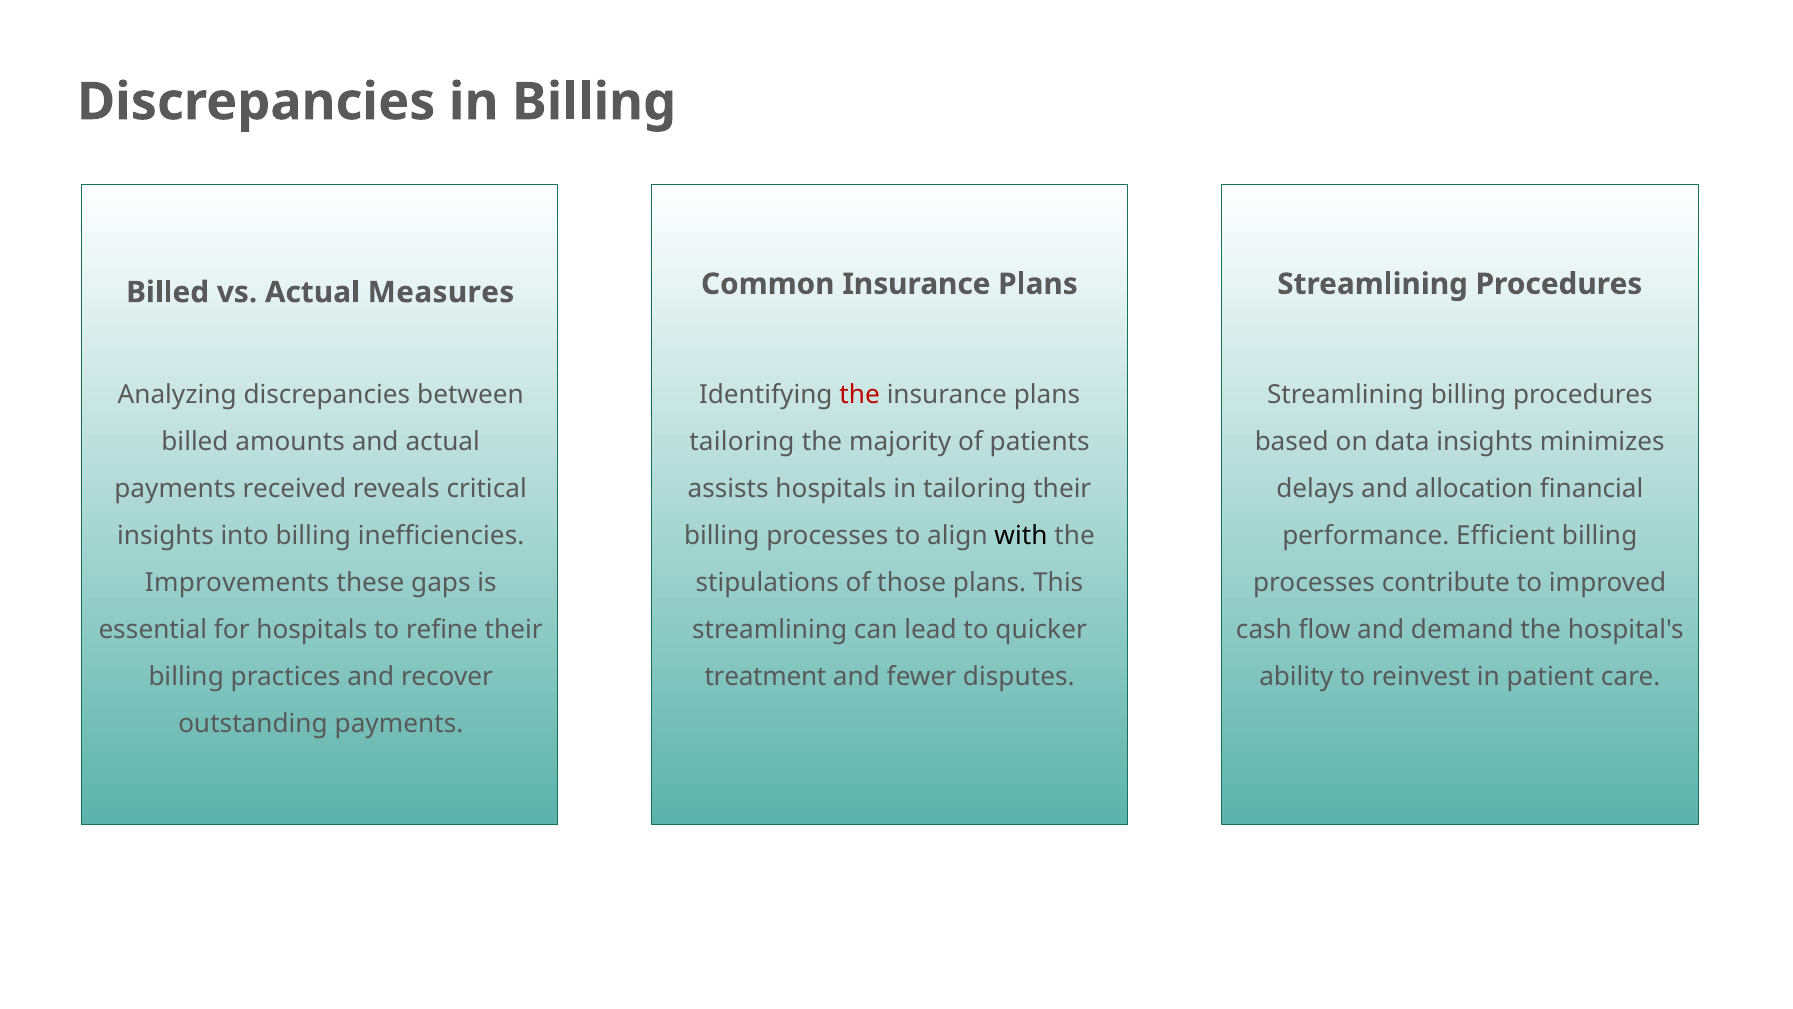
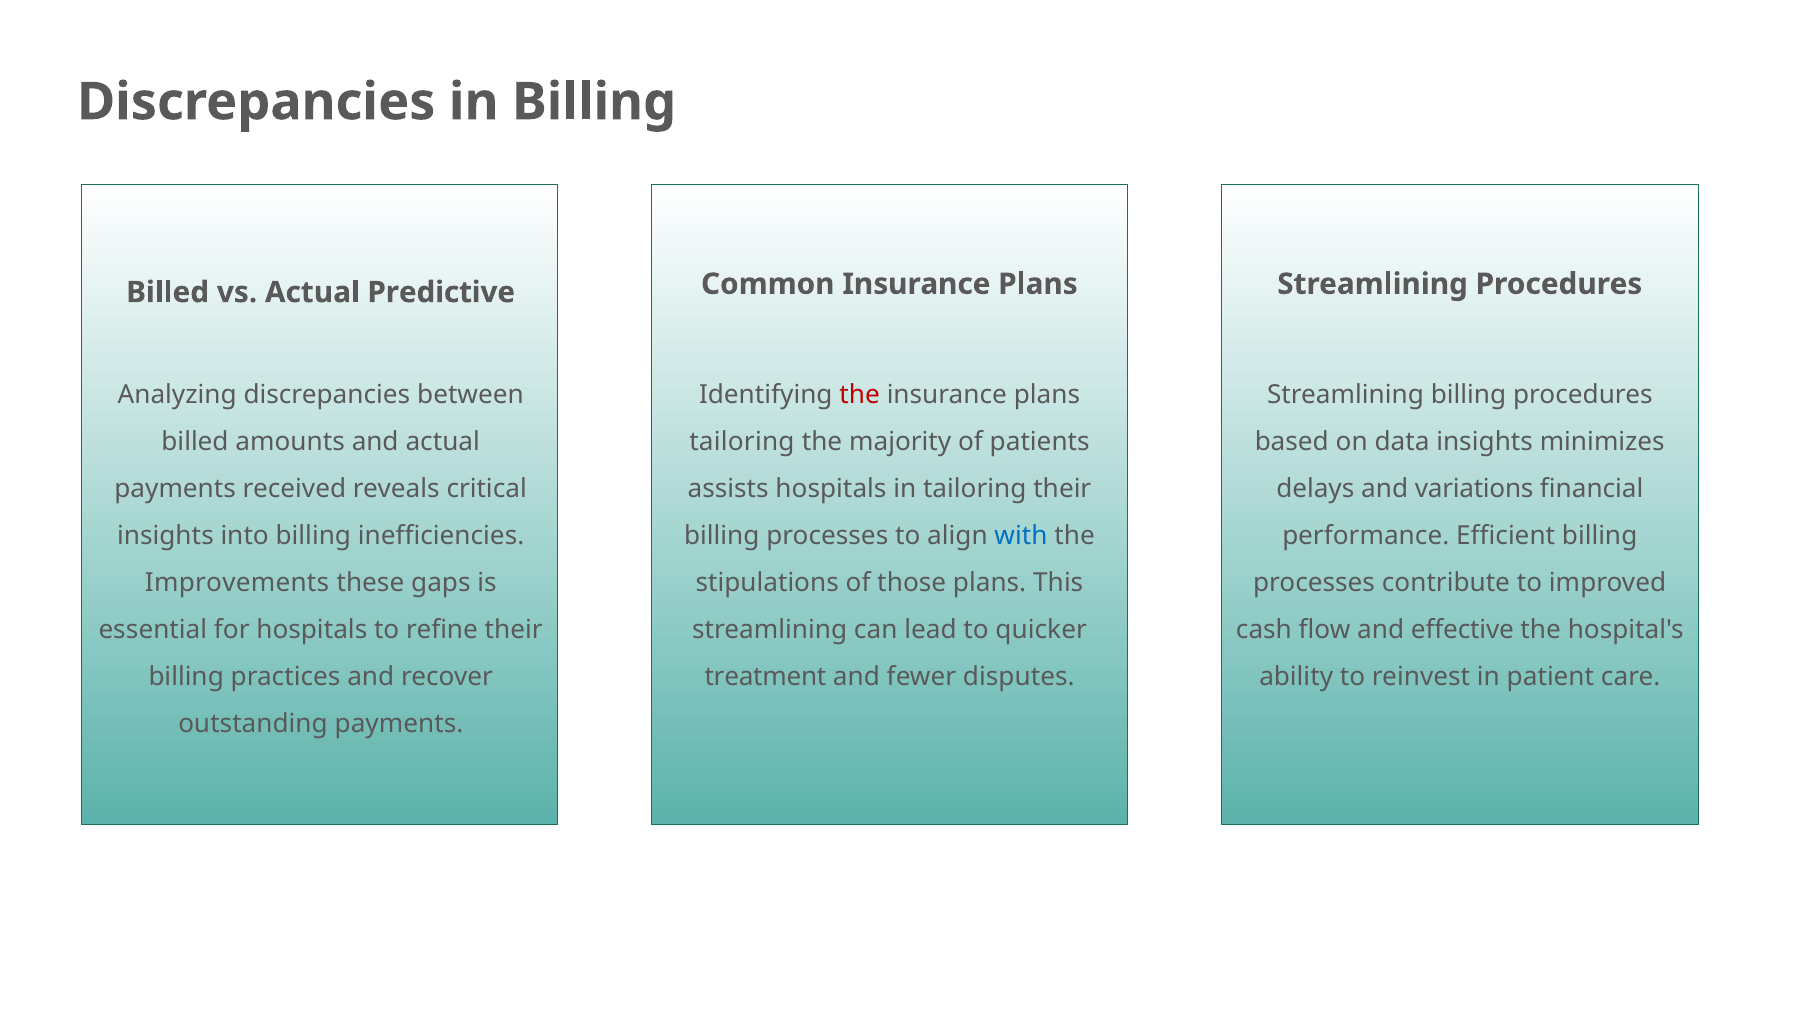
Measures: Measures -> Predictive
allocation: allocation -> variations
with colour: black -> blue
demand: demand -> effective
